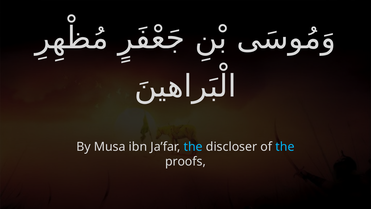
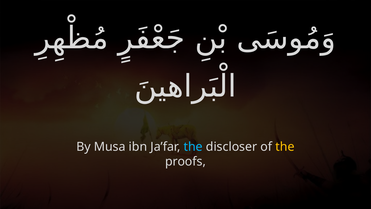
the at (285, 146) colour: light blue -> yellow
